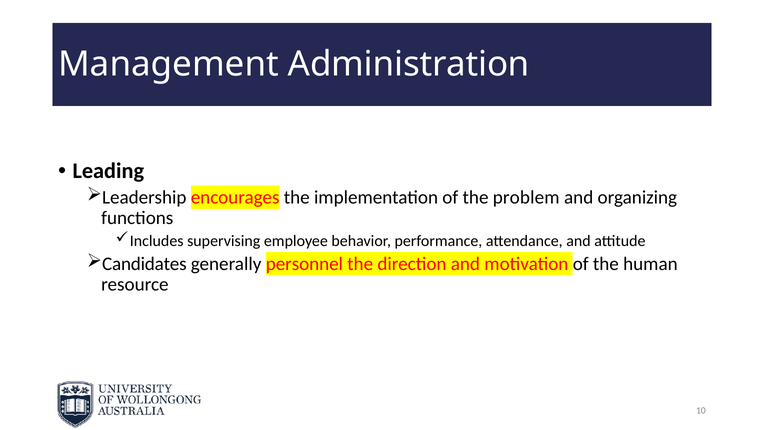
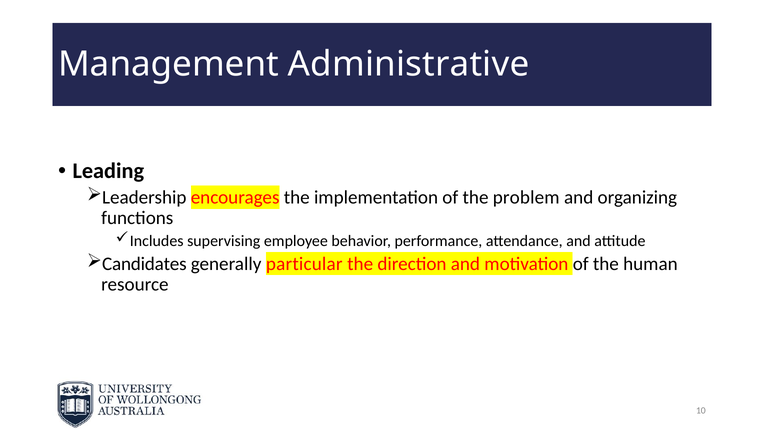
Administration: Administration -> Administrative
personnel: personnel -> particular
